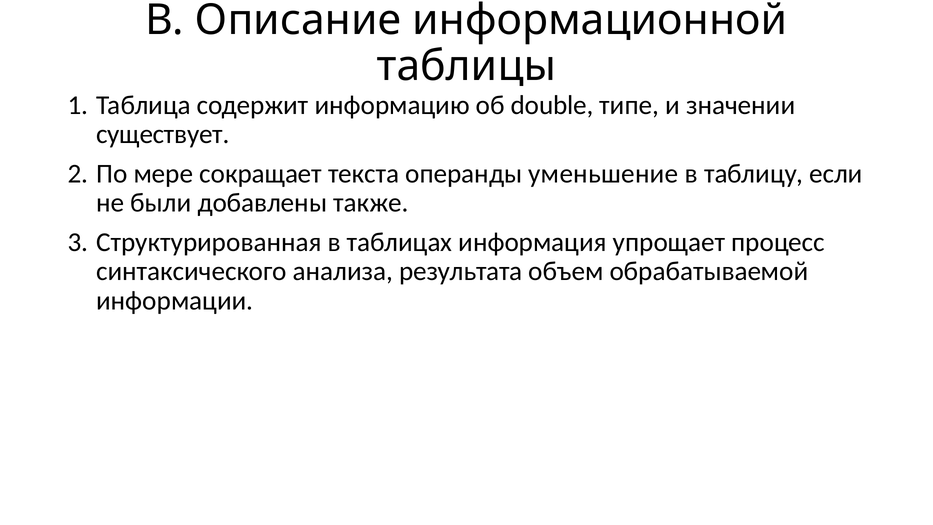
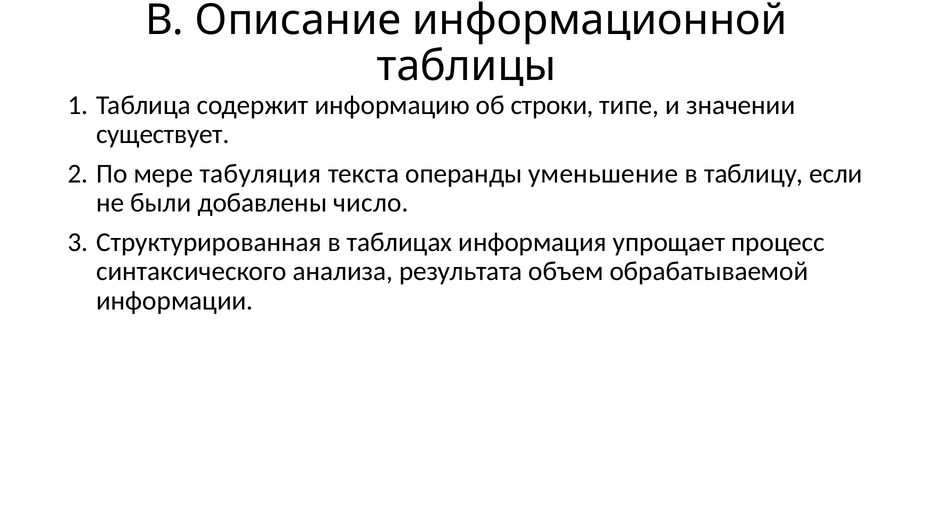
double: double -> строки
сокращает: сокращает -> табуляция
также: также -> число
